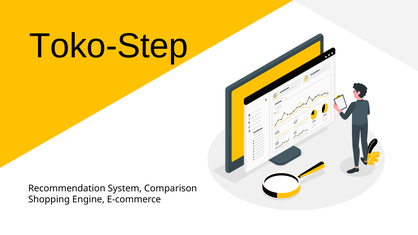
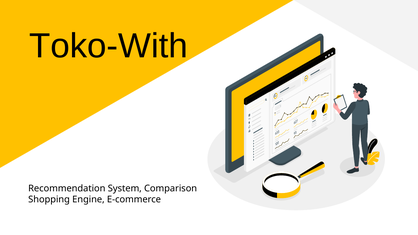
Toko-Step: Toko-Step -> Toko-With
